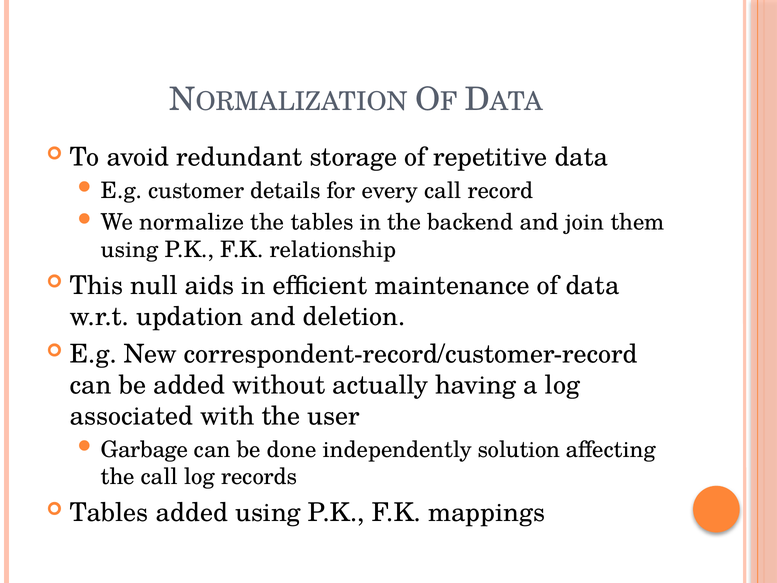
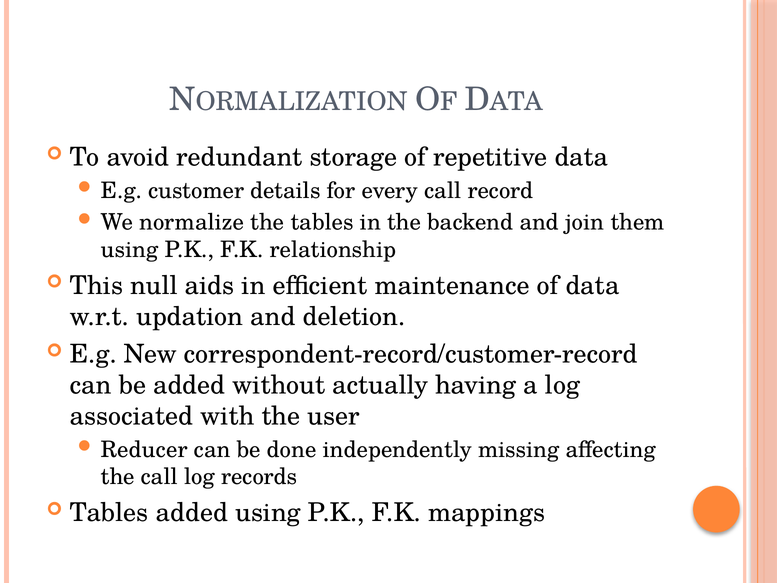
Garbage: Garbage -> Reducer
solution: solution -> missing
